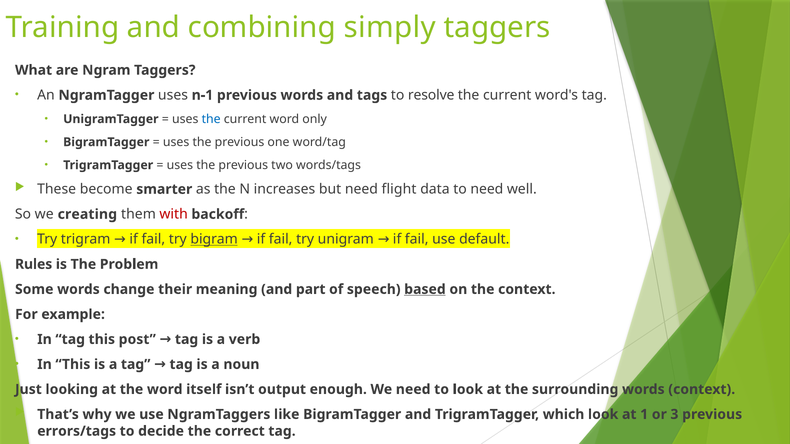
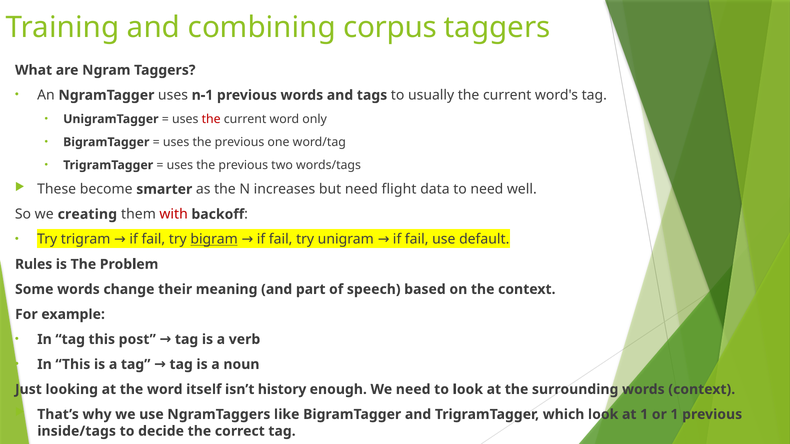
simply: simply -> corpus
resolve: resolve -> usually
the at (211, 119) colour: blue -> red
based underline: present -> none
output: output -> history
or 3: 3 -> 1
errors/tags: errors/tags -> inside/tags
